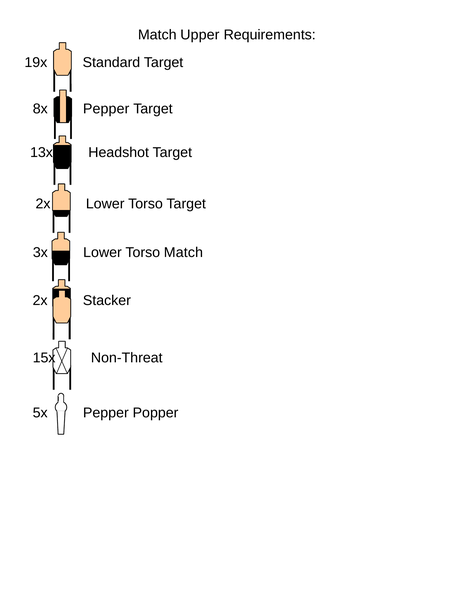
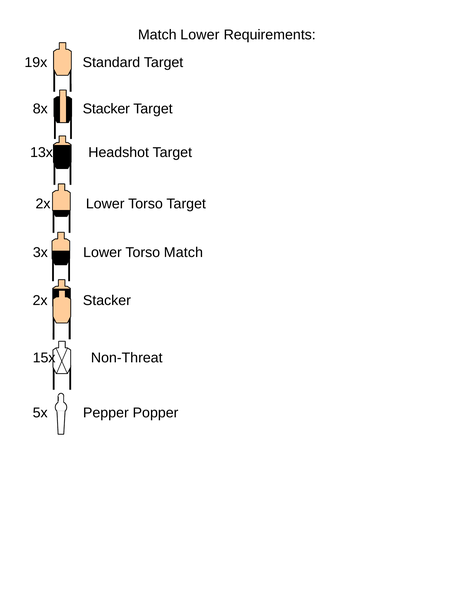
Match Upper: Upper -> Lower
8x Pepper: Pepper -> Stacker
